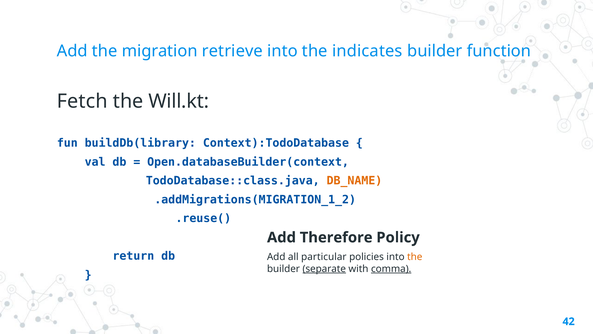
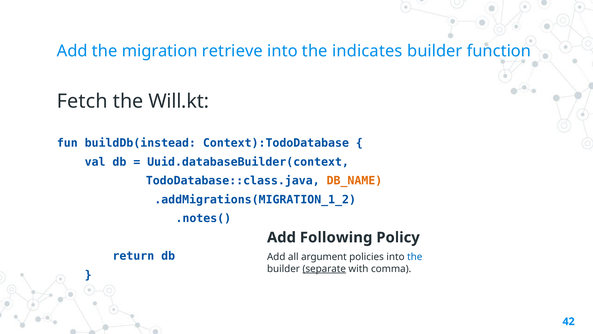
buildDb(library: buildDb(library -> buildDb(instead
Open.databaseBuilder(context: Open.databaseBuilder(context -> Uuid.databaseBuilder(context
.reuse(: .reuse( -> .notes(
Therefore: Therefore -> Following
particular: particular -> argument
the at (415, 257) colour: orange -> blue
comma underline: present -> none
